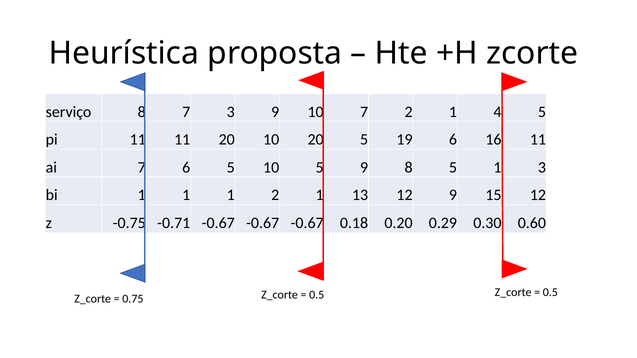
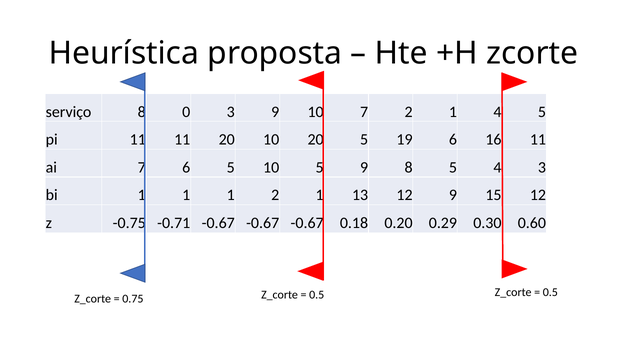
8 7: 7 -> 0
5 1: 1 -> 4
